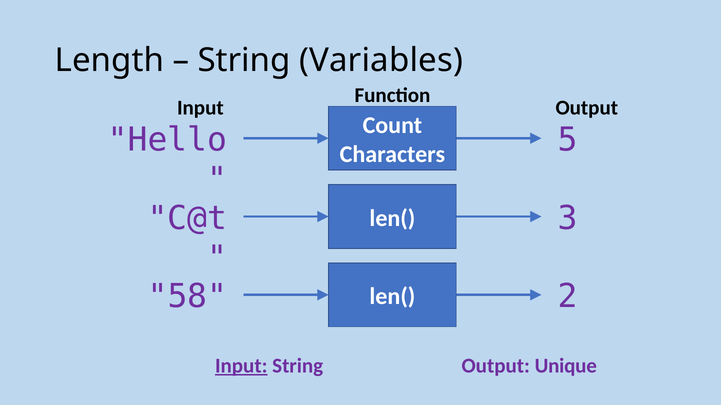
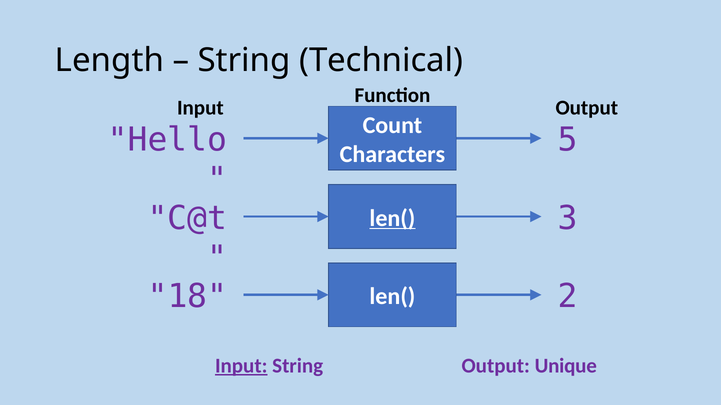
Variables: Variables -> Technical
len( at (392, 218) underline: none -> present
58: 58 -> 18
